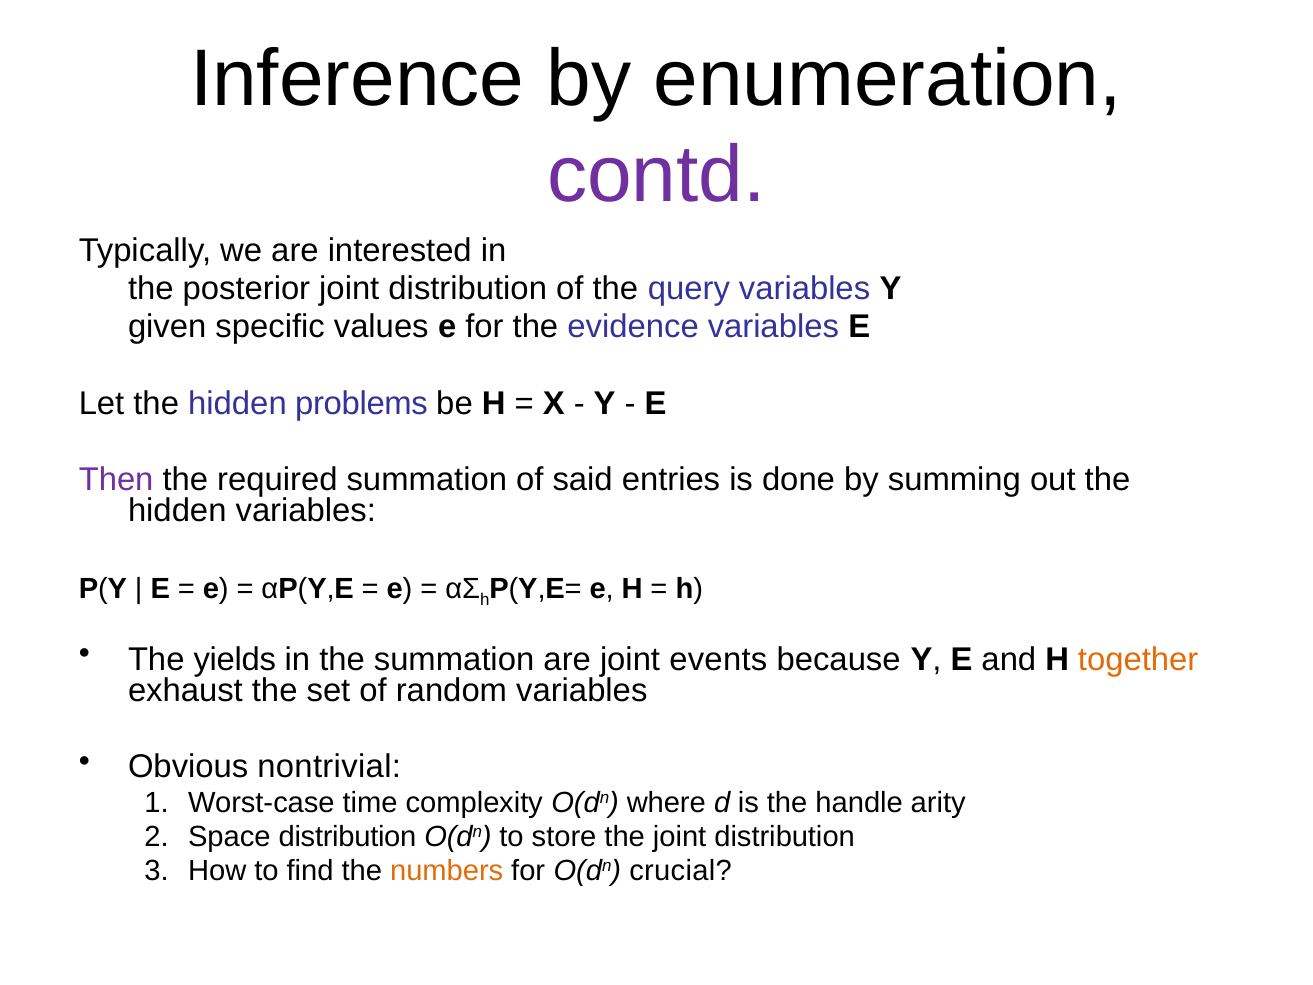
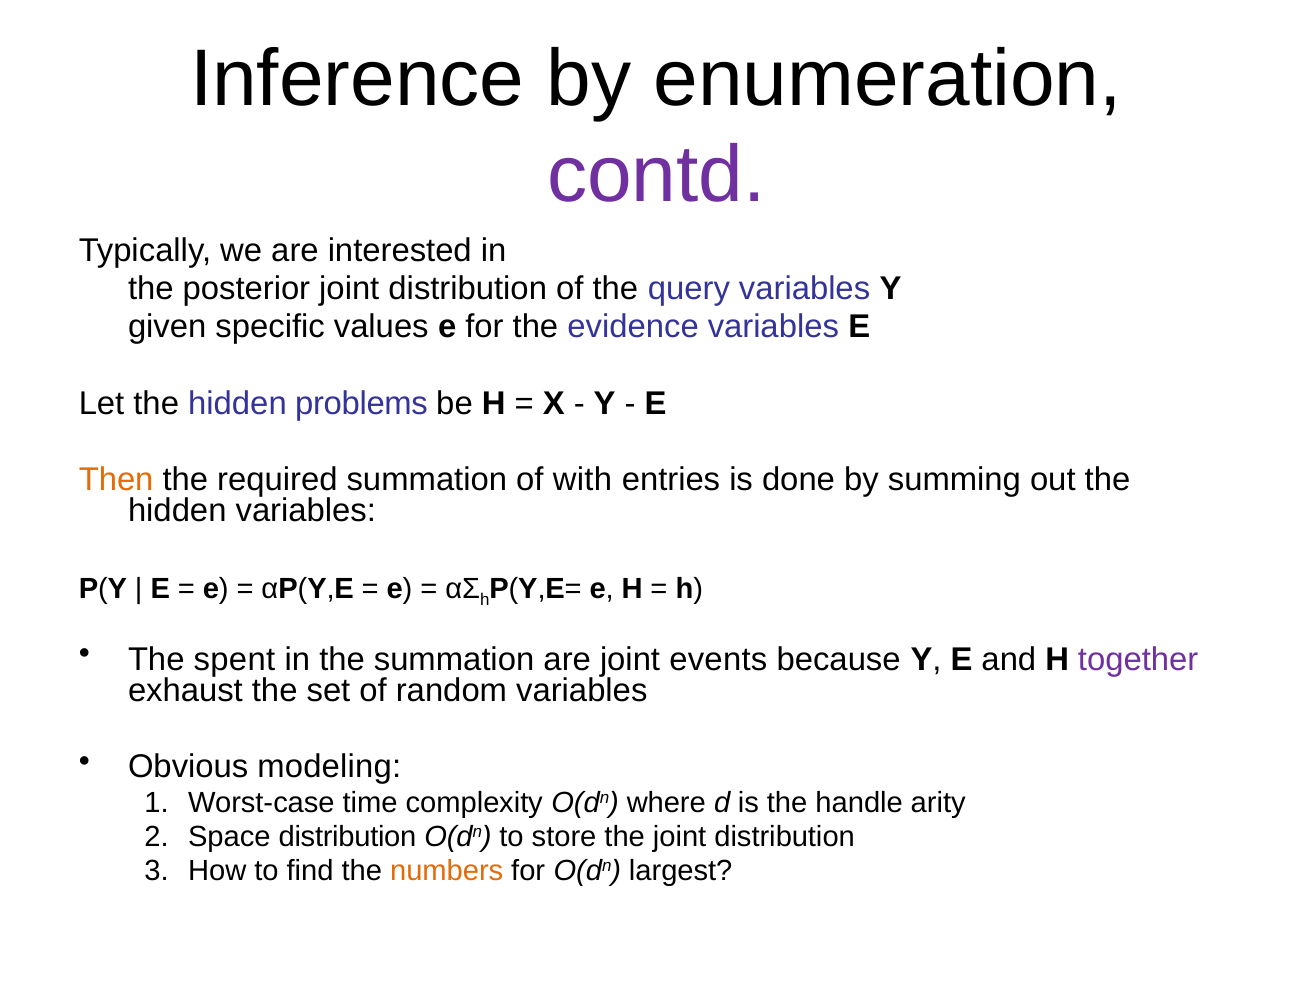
Then colour: purple -> orange
said: said -> with
yields: yields -> spent
together colour: orange -> purple
nontrivial: nontrivial -> modeling
crucial: crucial -> largest
